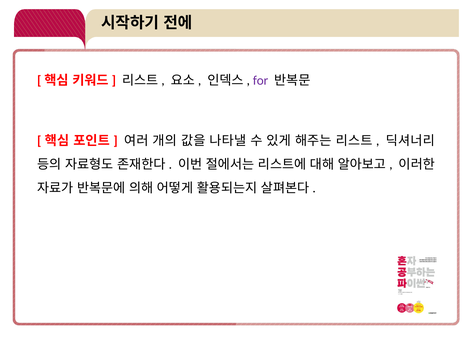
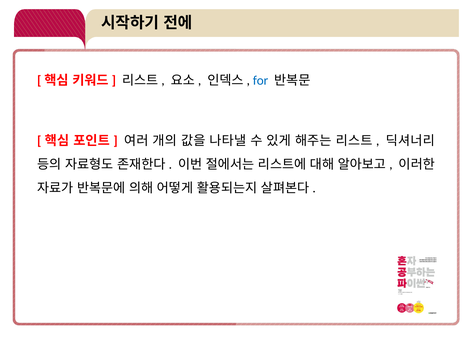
for colour: purple -> blue
